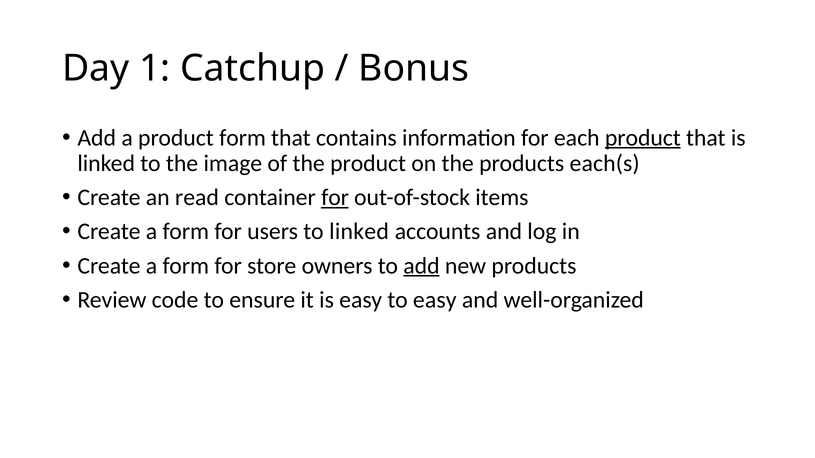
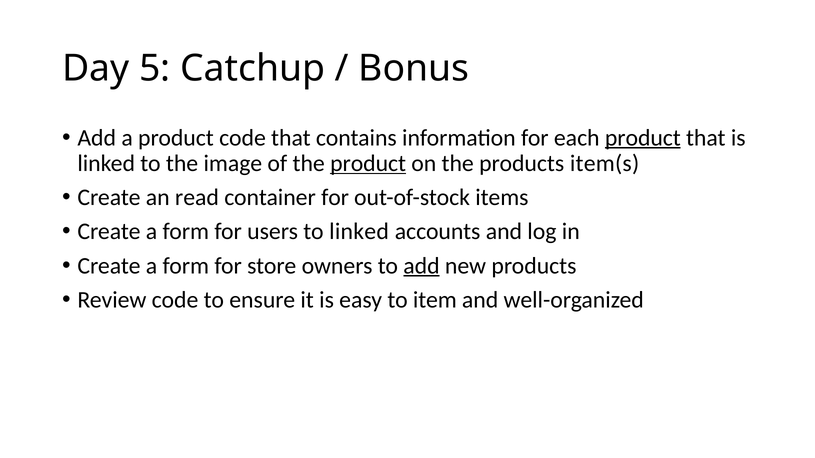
1: 1 -> 5
product form: form -> code
product at (368, 163) underline: none -> present
each(s: each(s -> item(s
for at (335, 198) underline: present -> none
to easy: easy -> item
